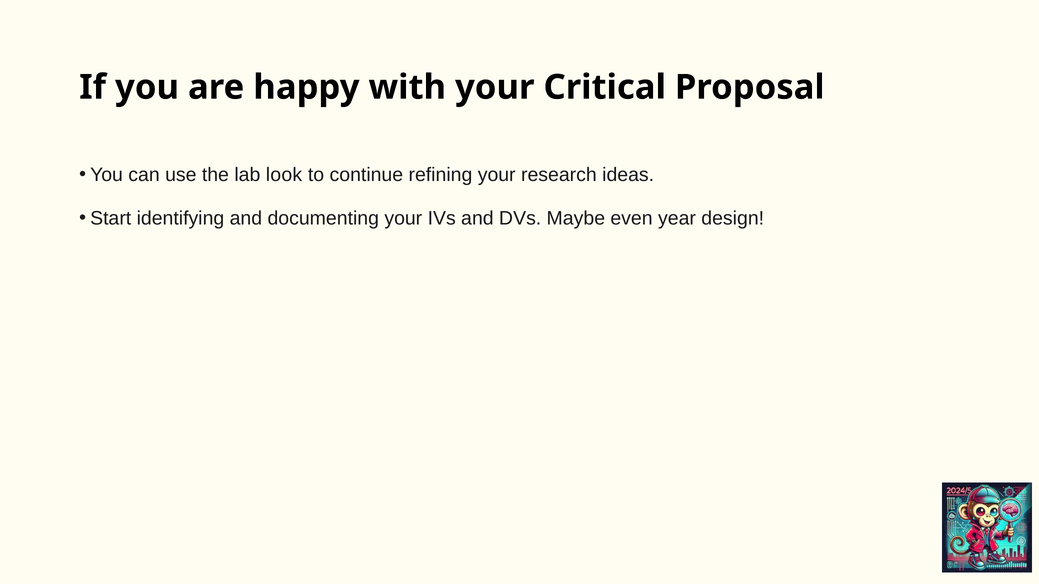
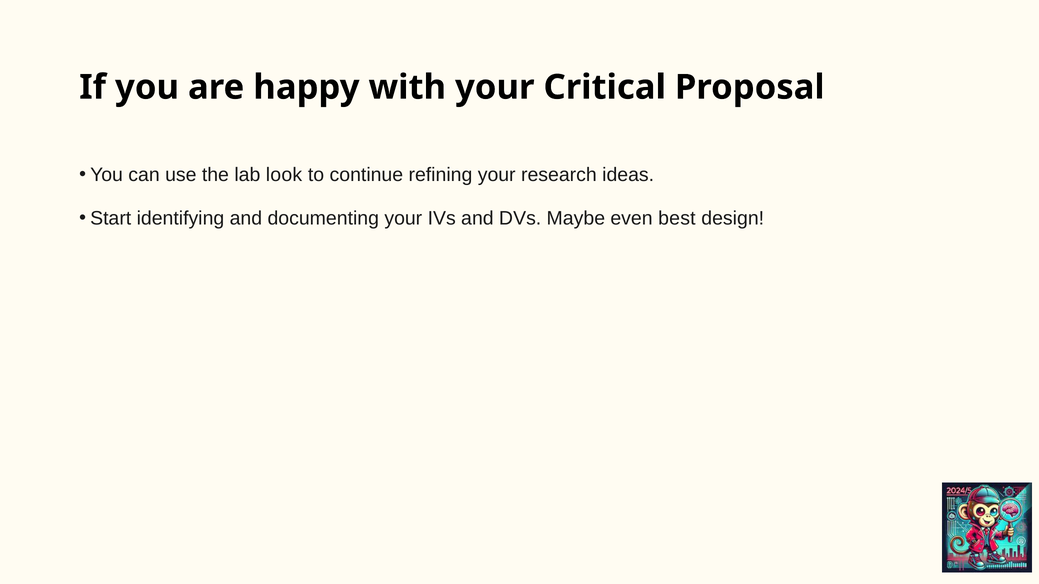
year: year -> best
